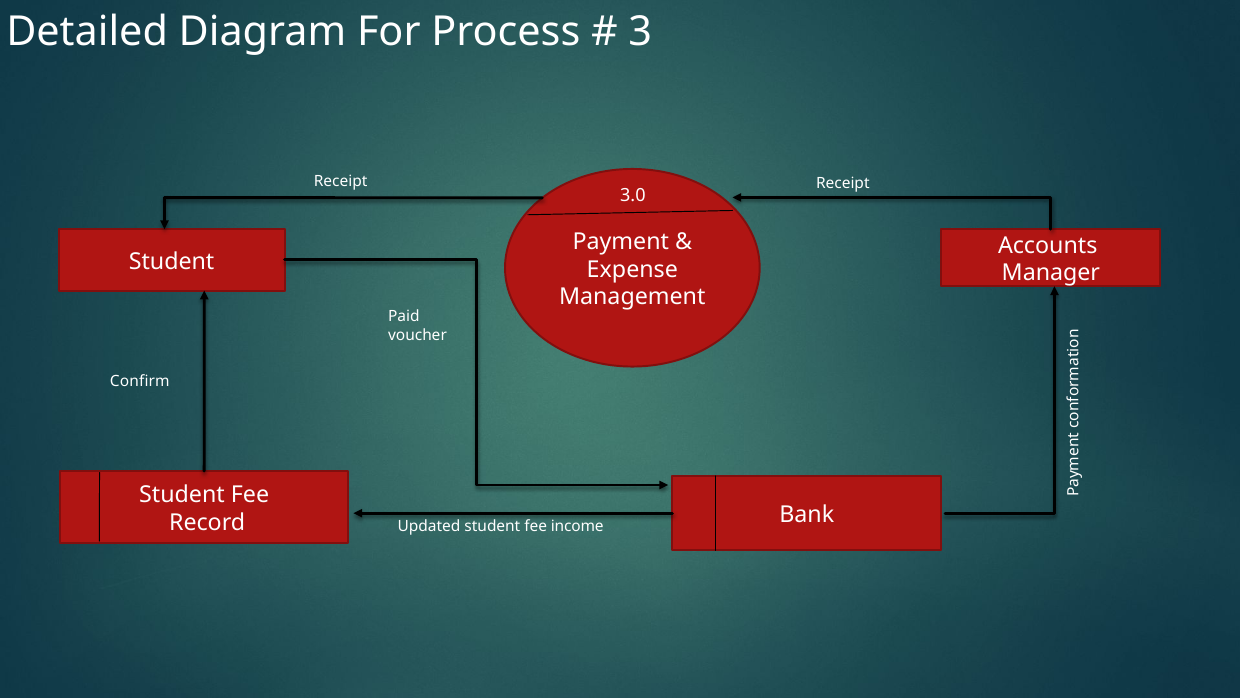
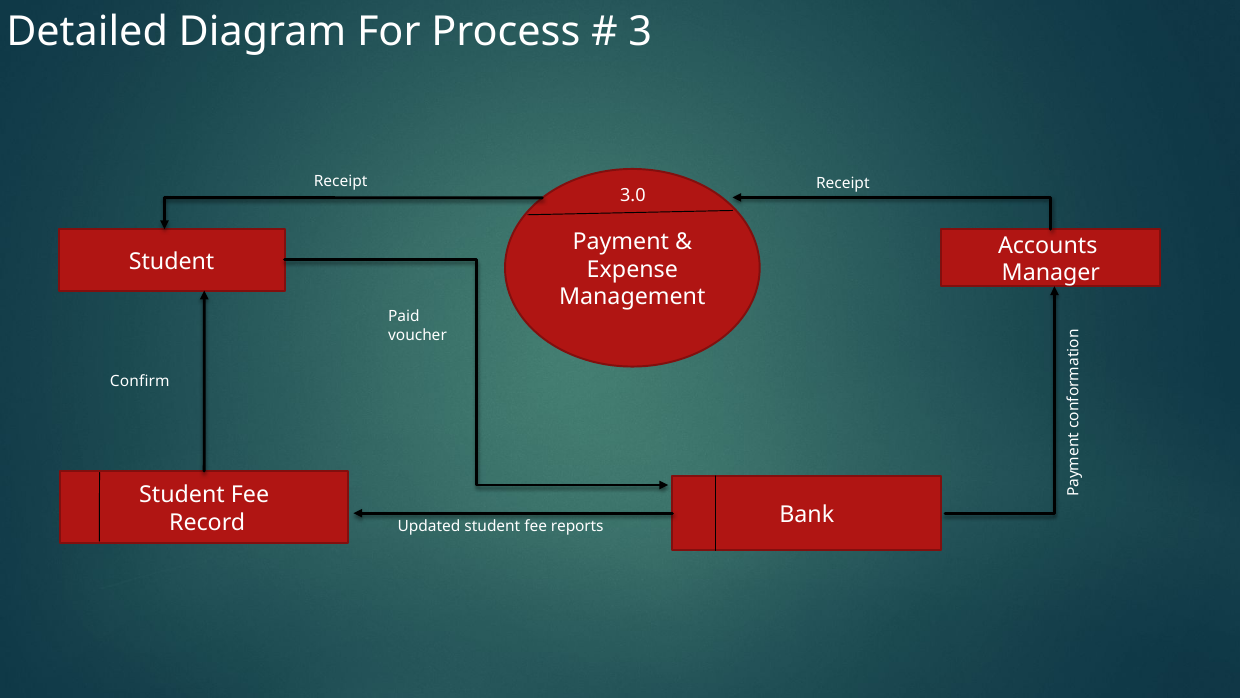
income: income -> reports
